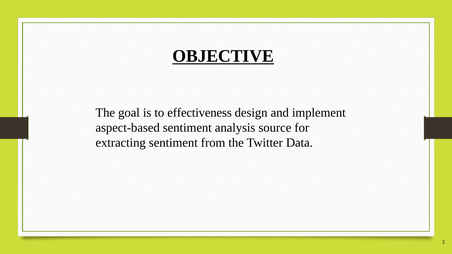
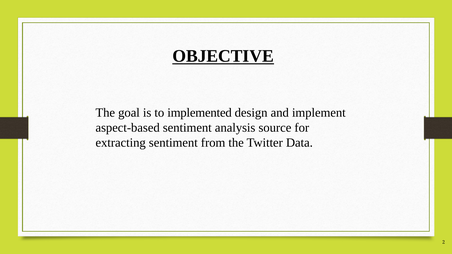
effectiveness: effectiveness -> implemented
